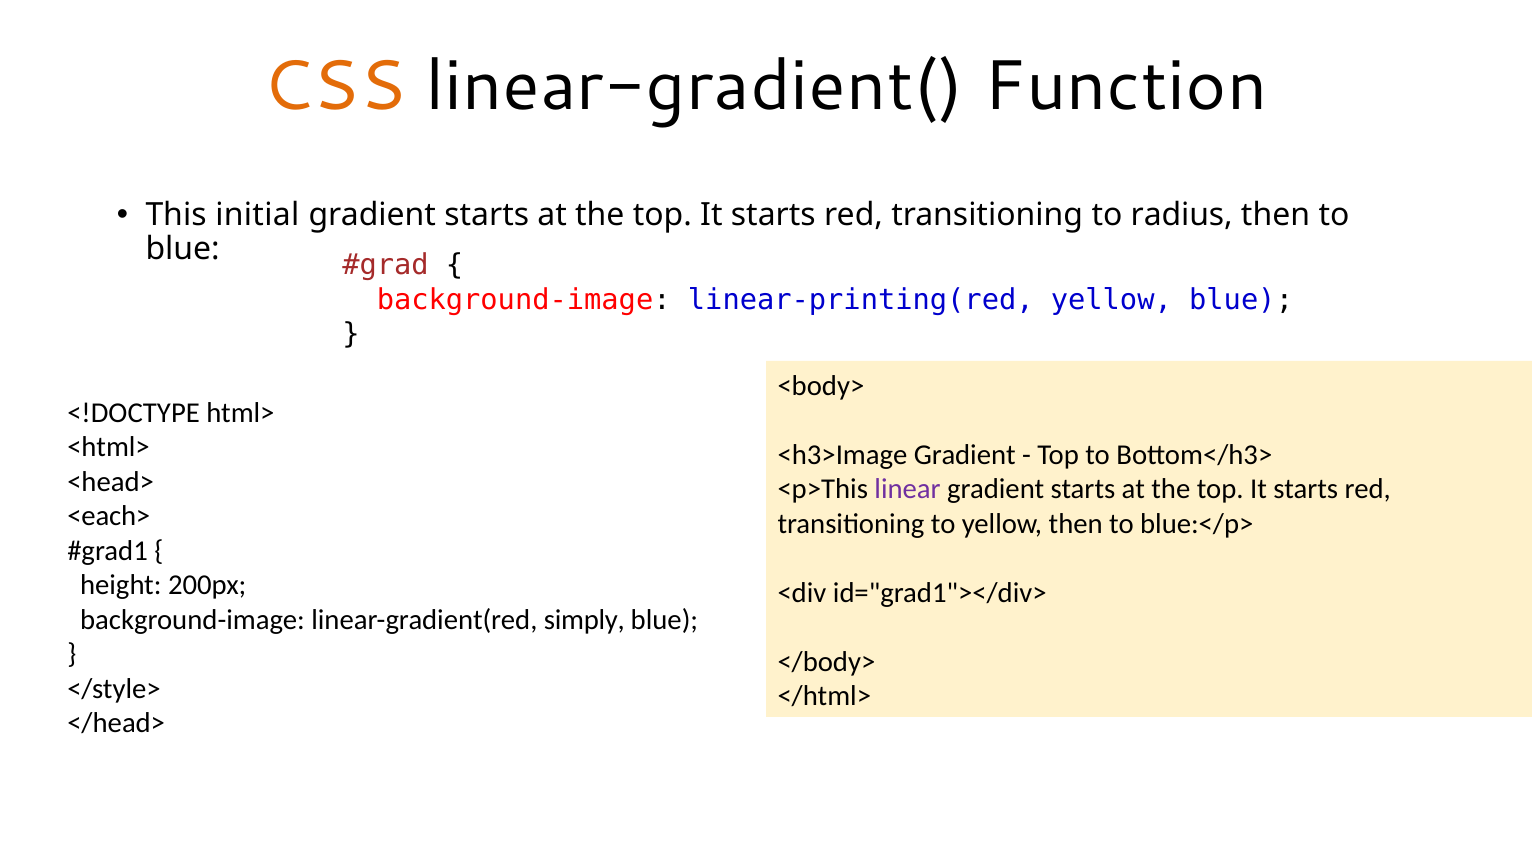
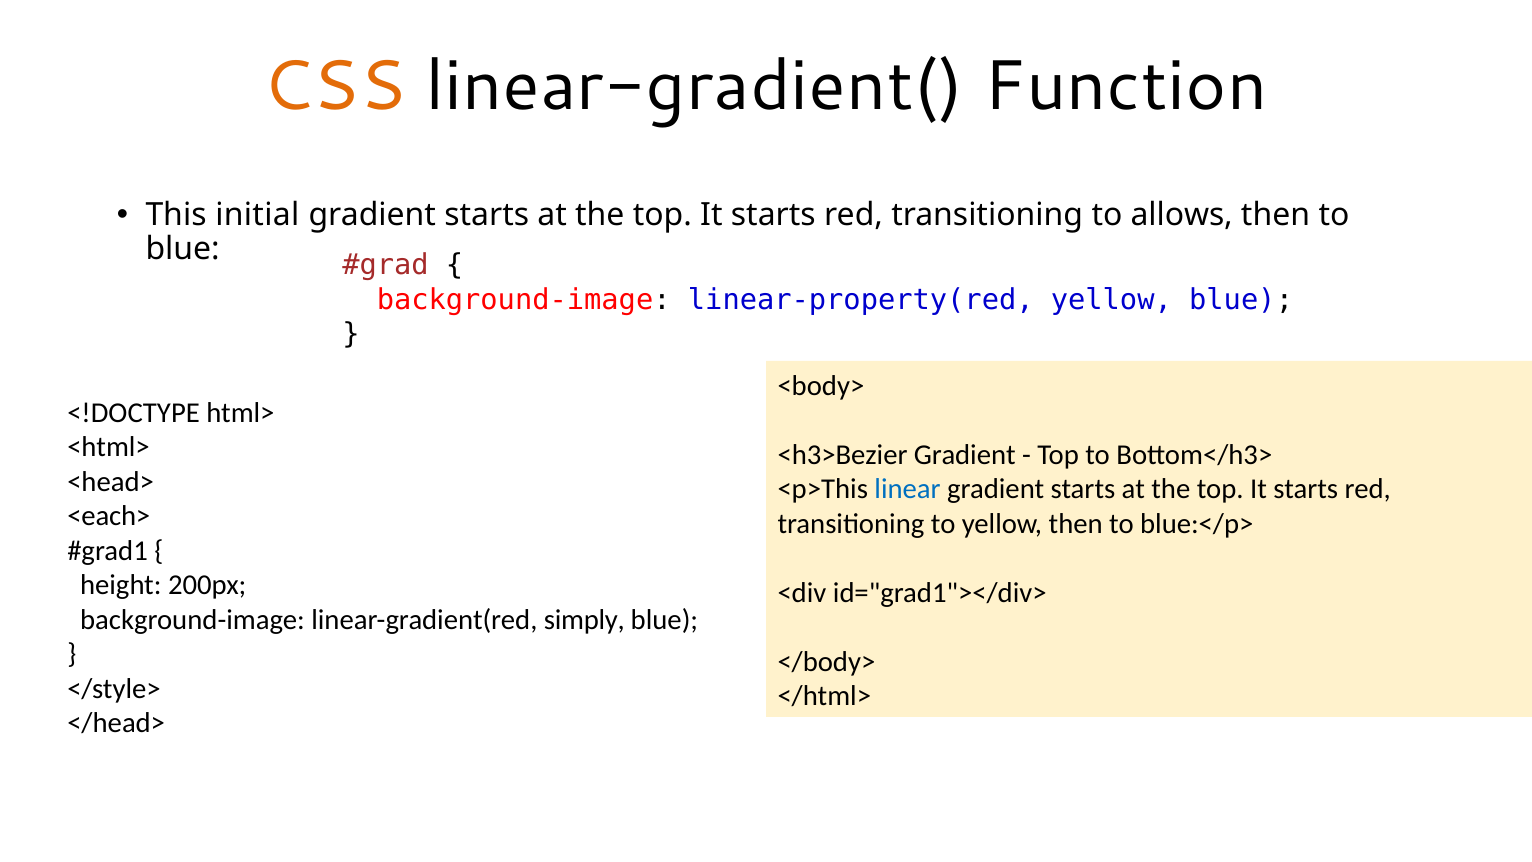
radius: radius -> allows
linear-printing(red: linear-printing(red -> linear-property(red
<h3>Image: <h3>Image -> <h3>Bezier
linear colour: purple -> blue
